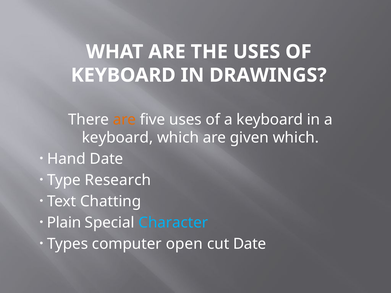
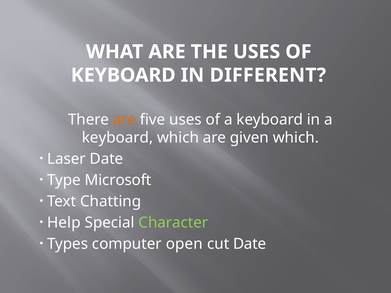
DRAWINGS: DRAWINGS -> DIFFERENT
Hand: Hand -> Laser
Research: Research -> Microsoft
Plain: Plain -> Help
Character colour: light blue -> light green
